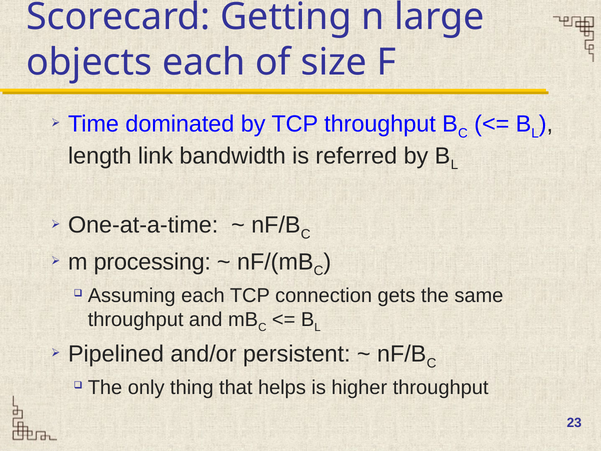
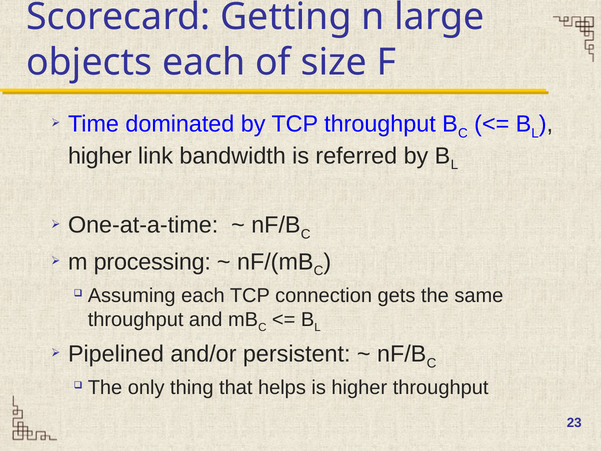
length at (100, 156): length -> higher
